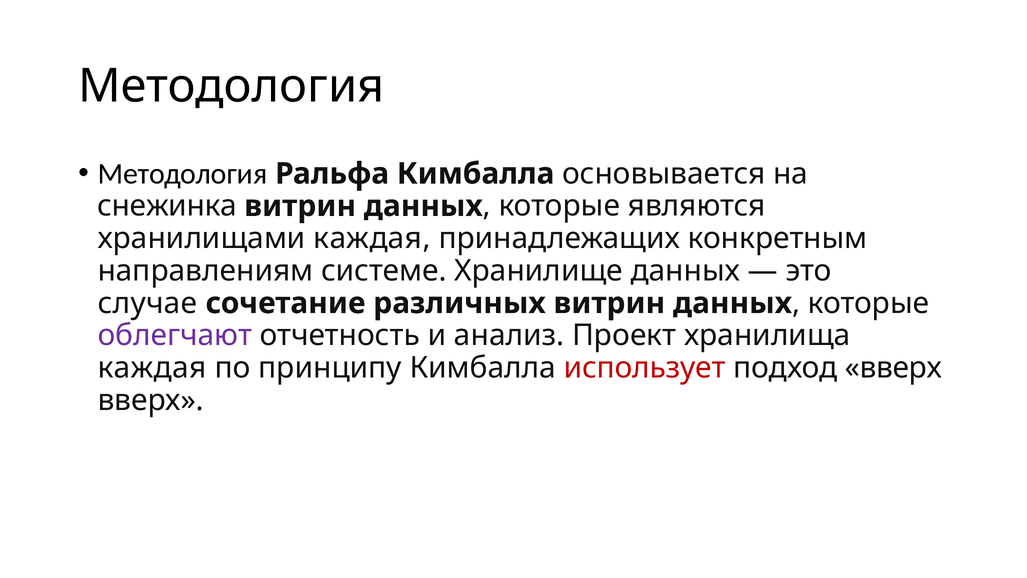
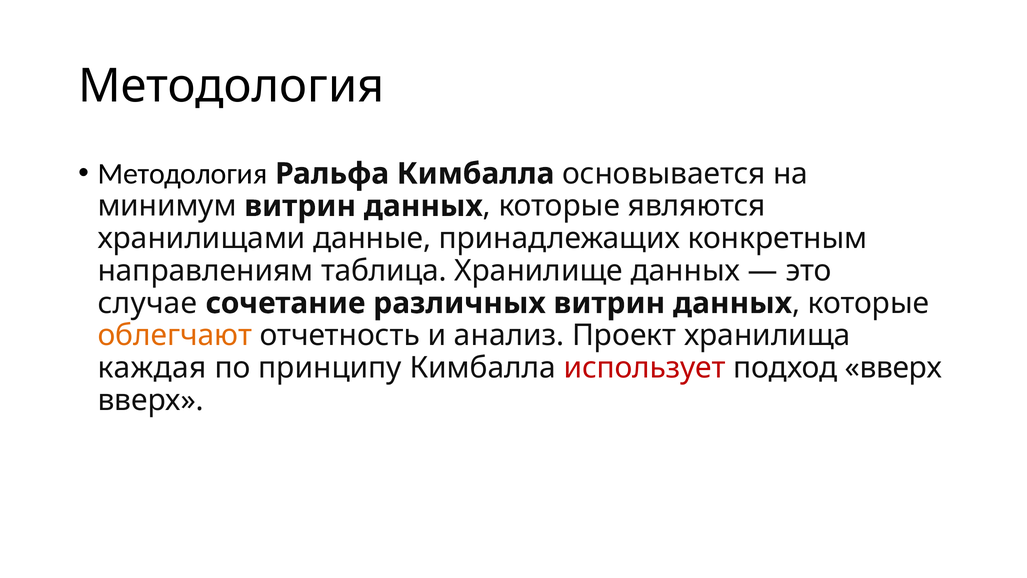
снежинка: снежинка -> минимум
хранилищами каждая: каждая -> данные
системе: системе -> таблица
облегчают colour: purple -> orange
